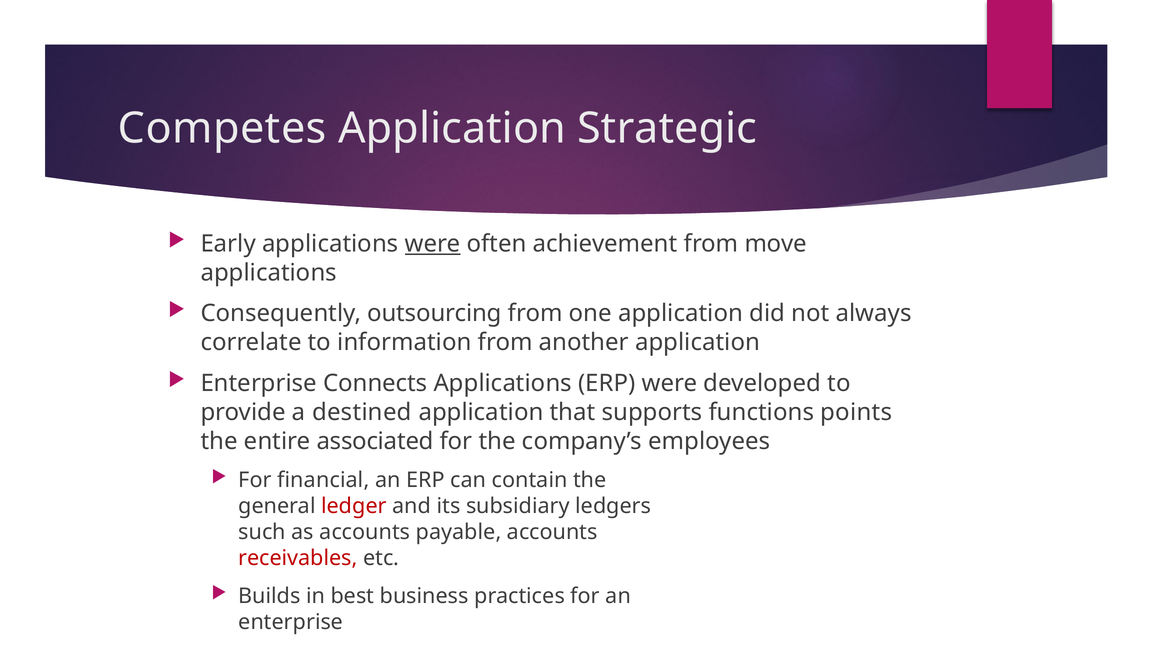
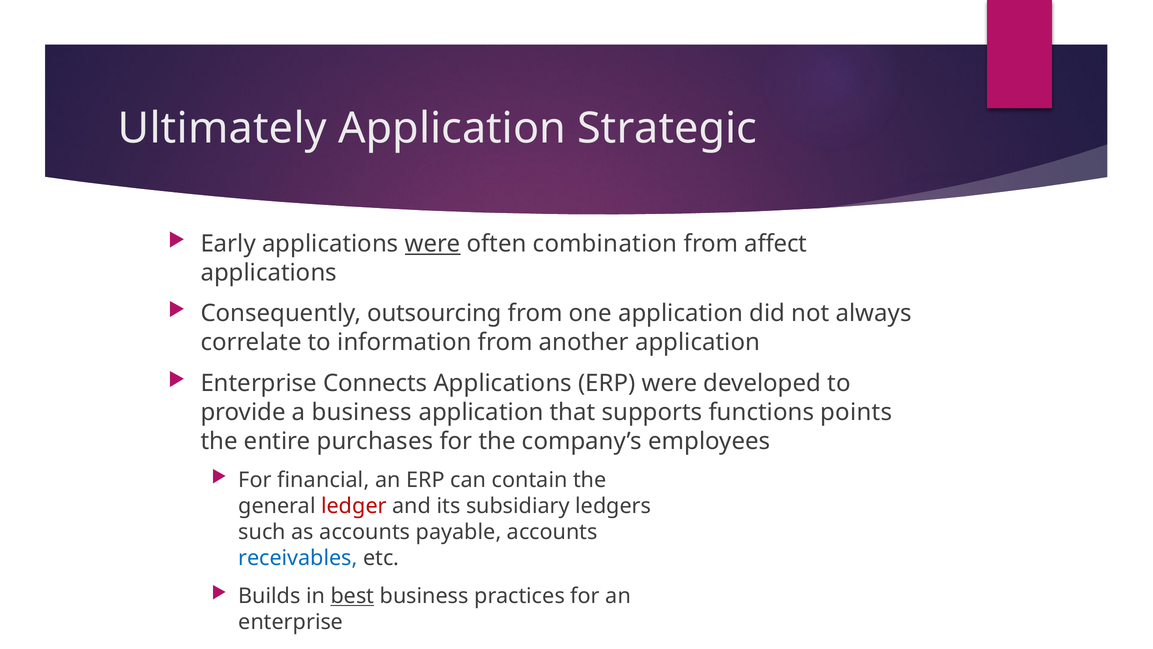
Competes: Competes -> Ultimately
achievement: achievement -> combination
move: move -> affect
a destined: destined -> business
associated: associated -> purchases
receivables colour: red -> blue
best underline: none -> present
